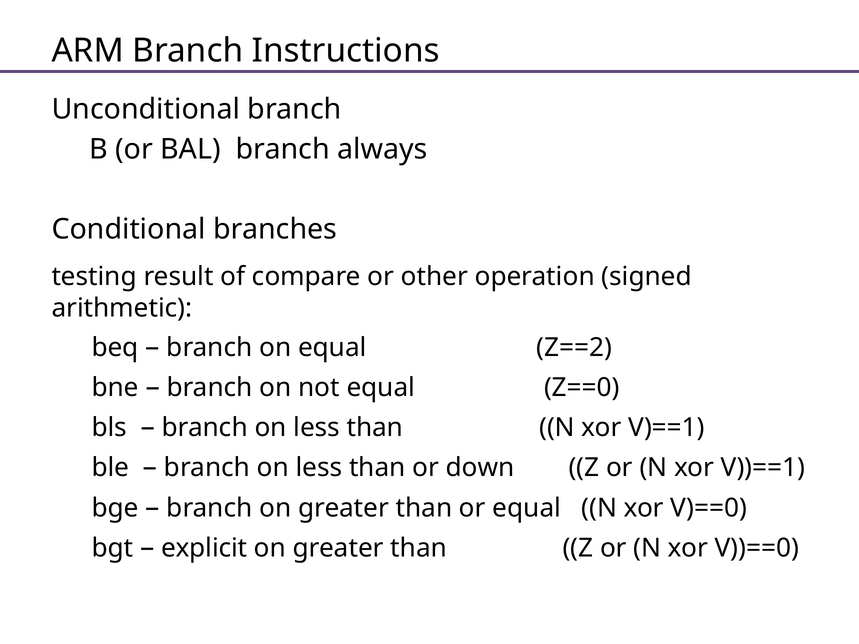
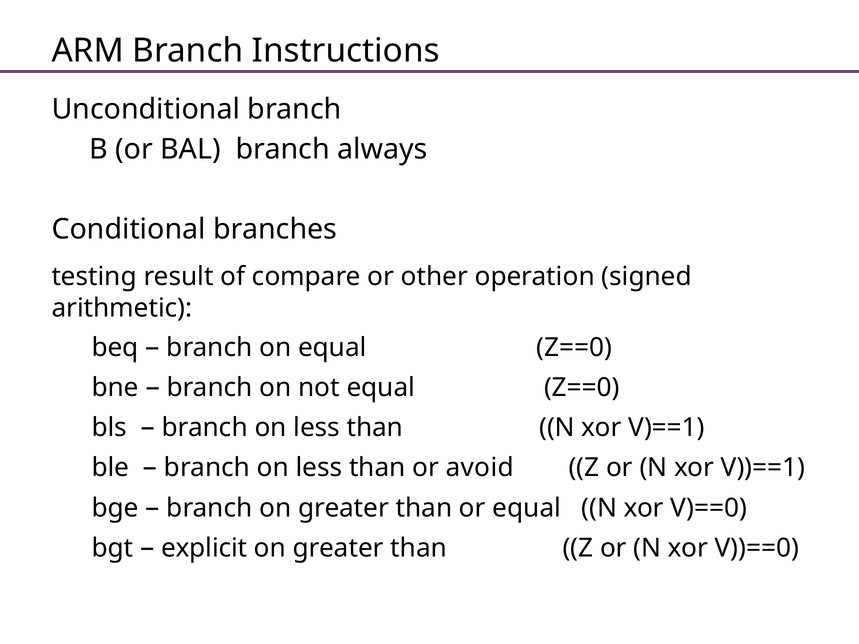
on equal Z==2: Z==2 -> Z==0
down: down -> avoid
